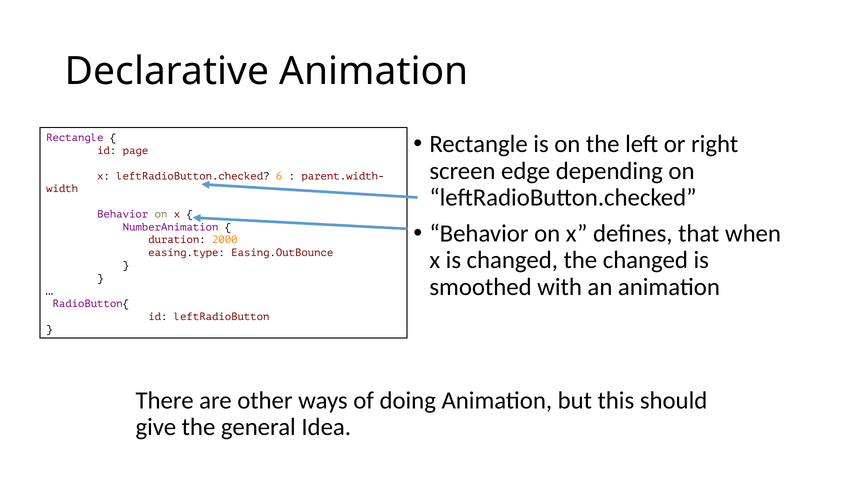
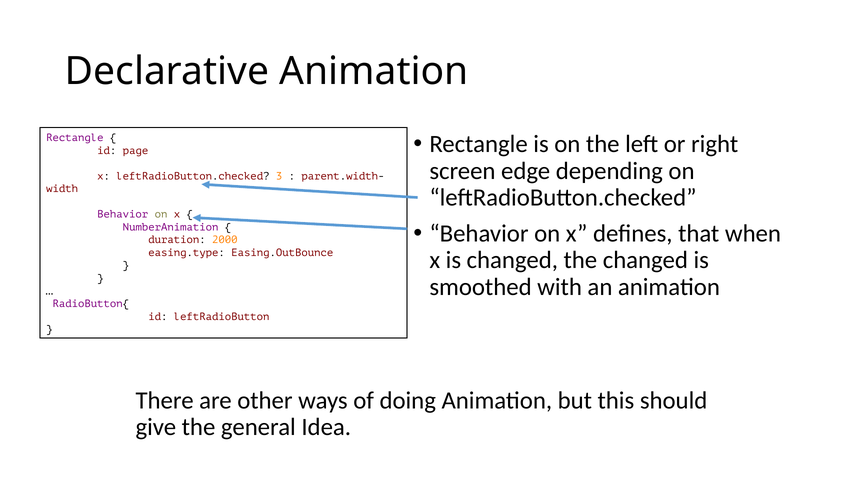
6: 6 -> 3
